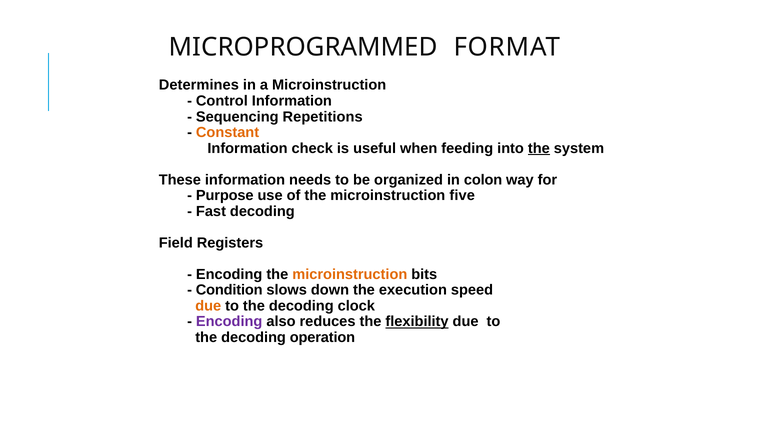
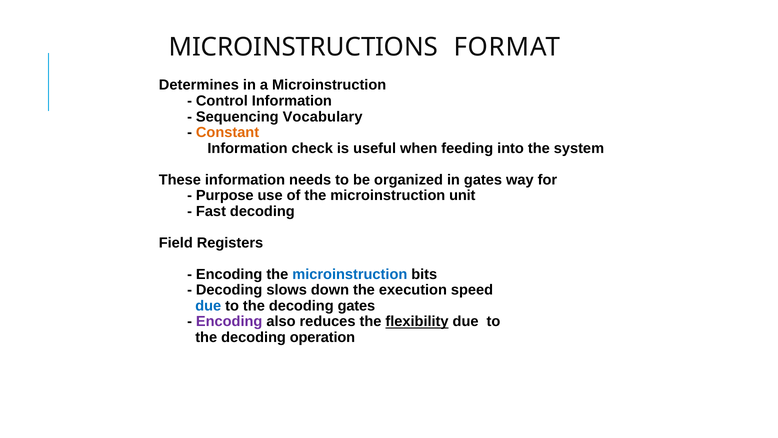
MICROPROGRAMMED: MICROPROGRAMMED -> MICROINSTRUCTIONS
Repetitions: Repetitions -> Vocabulary
the at (539, 148) underline: present -> none
in colon: colon -> gates
five: five -> unit
microinstruction at (350, 274) colour: orange -> blue
Condition at (229, 290): Condition -> Decoding
due at (208, 306) colour: orange -> blue
decoding clock: clock -> gates
